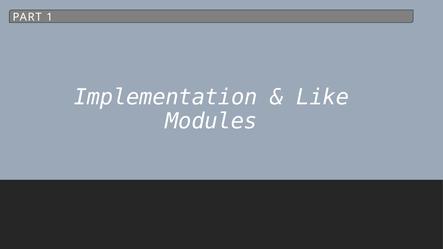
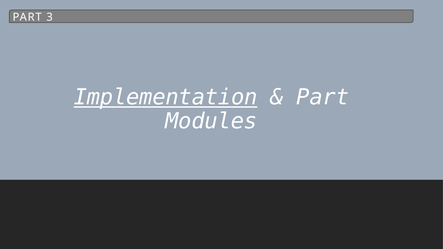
1: 1 -> 3
Implementation underline: none -> present
Like at (323, 97): Like -> Part
